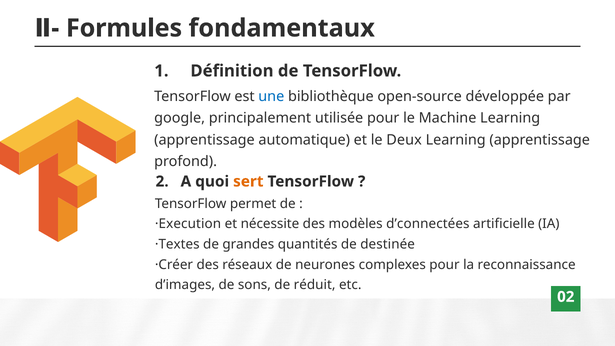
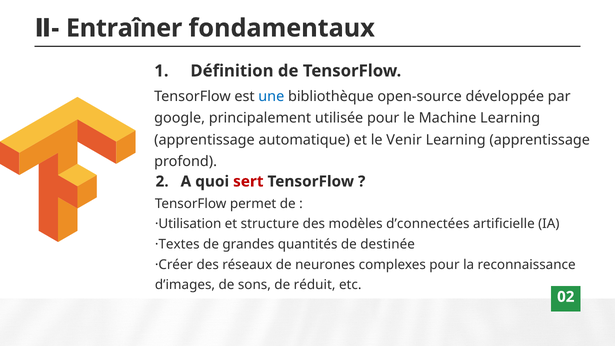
Formules: Formules -> Entraîner
Deux: Deux -> Venir
sert colour: orange -> red
·Execution: ·Execution -> ·Utilisation
nécessite: nécessite -> structure
